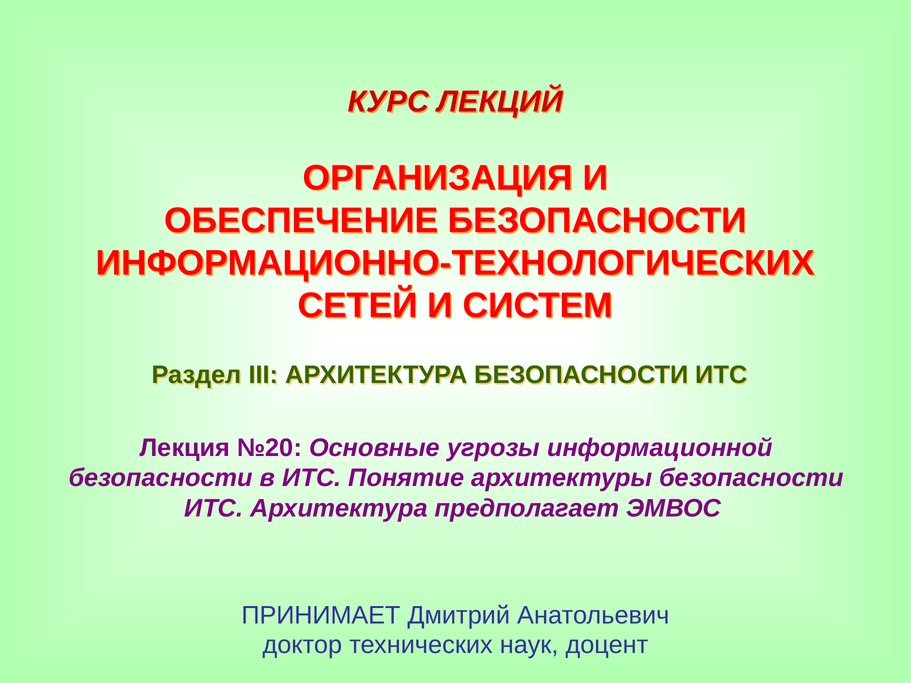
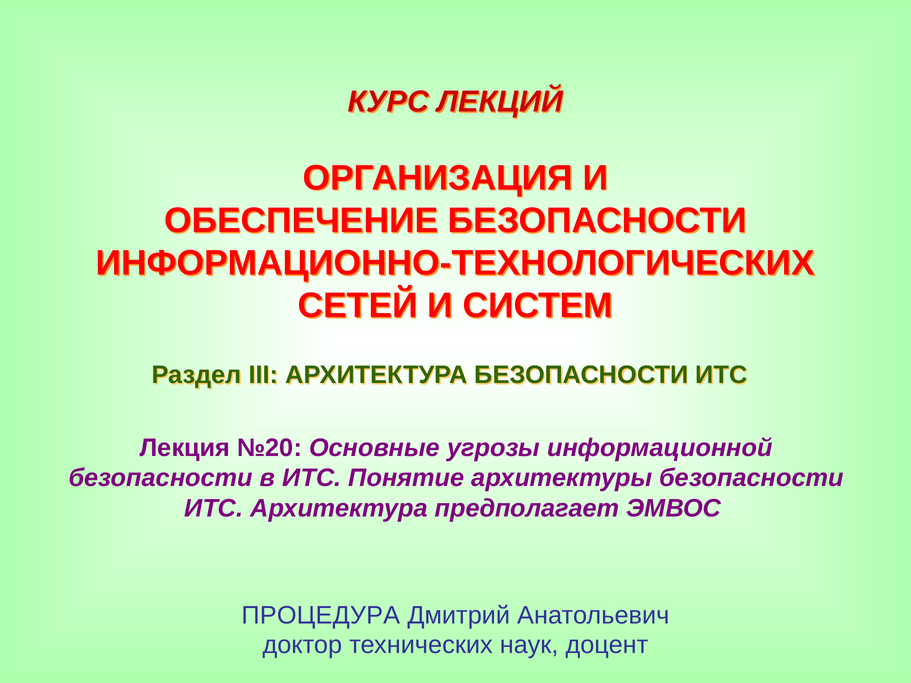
ПРИНИМАЕТ: ПРИНИМАЕТ -> ПРОЦЕДУРА
